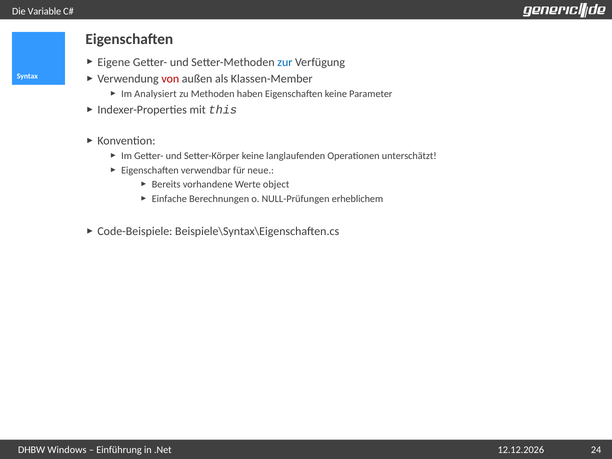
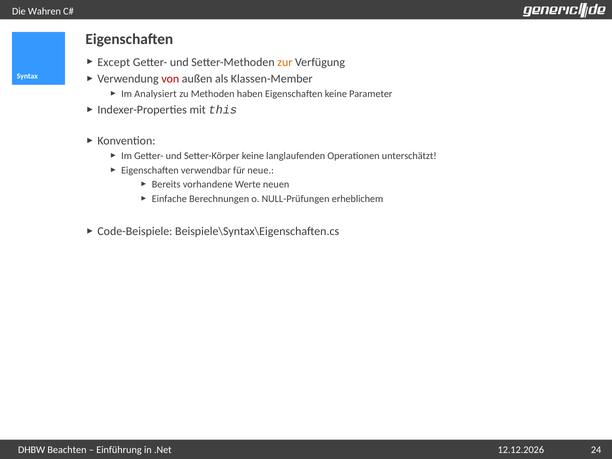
Variable: Variable -> Wahren
Eigene: Eigene -> Except
zur colour: blue -> orange
object: object -> neuen
Windows: Windows -> Beachten
